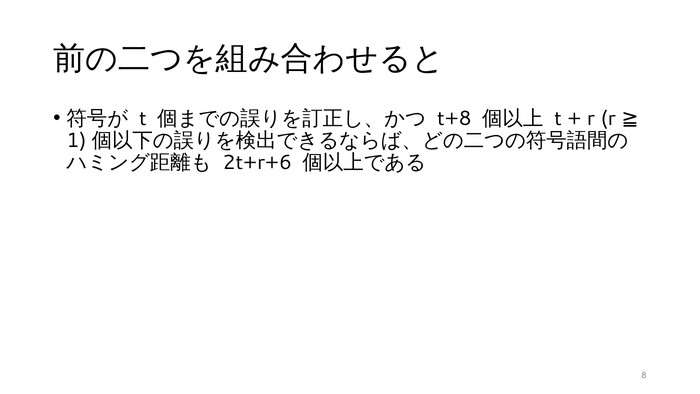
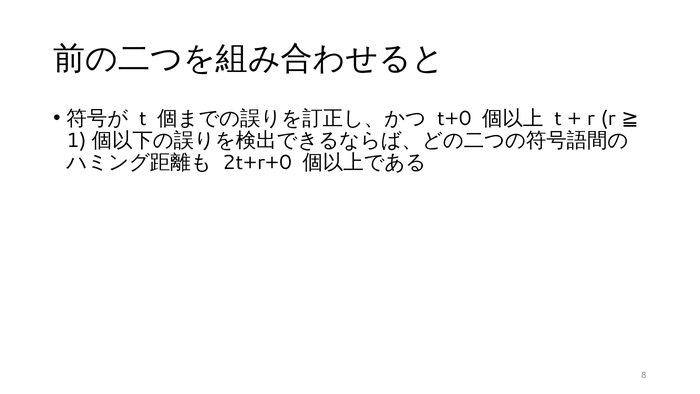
t+8: t+8 -> t+0
2t+r+6: 2t+r+6 -> 2t+r+0
